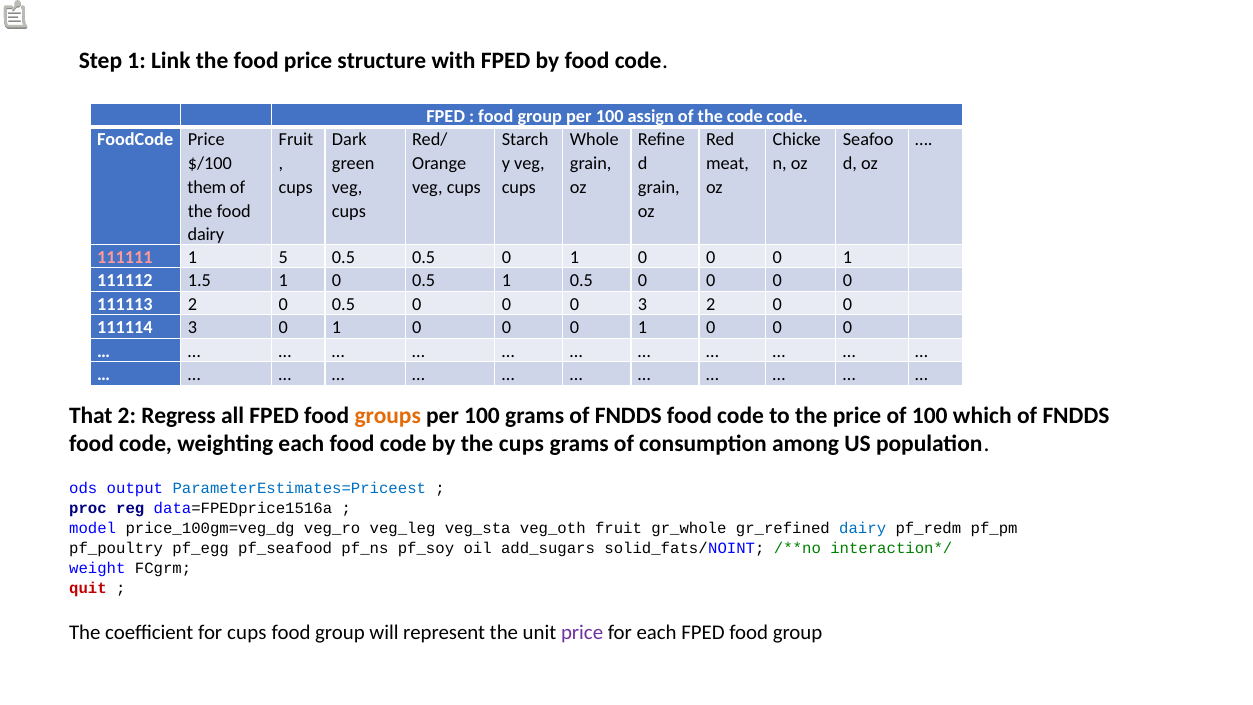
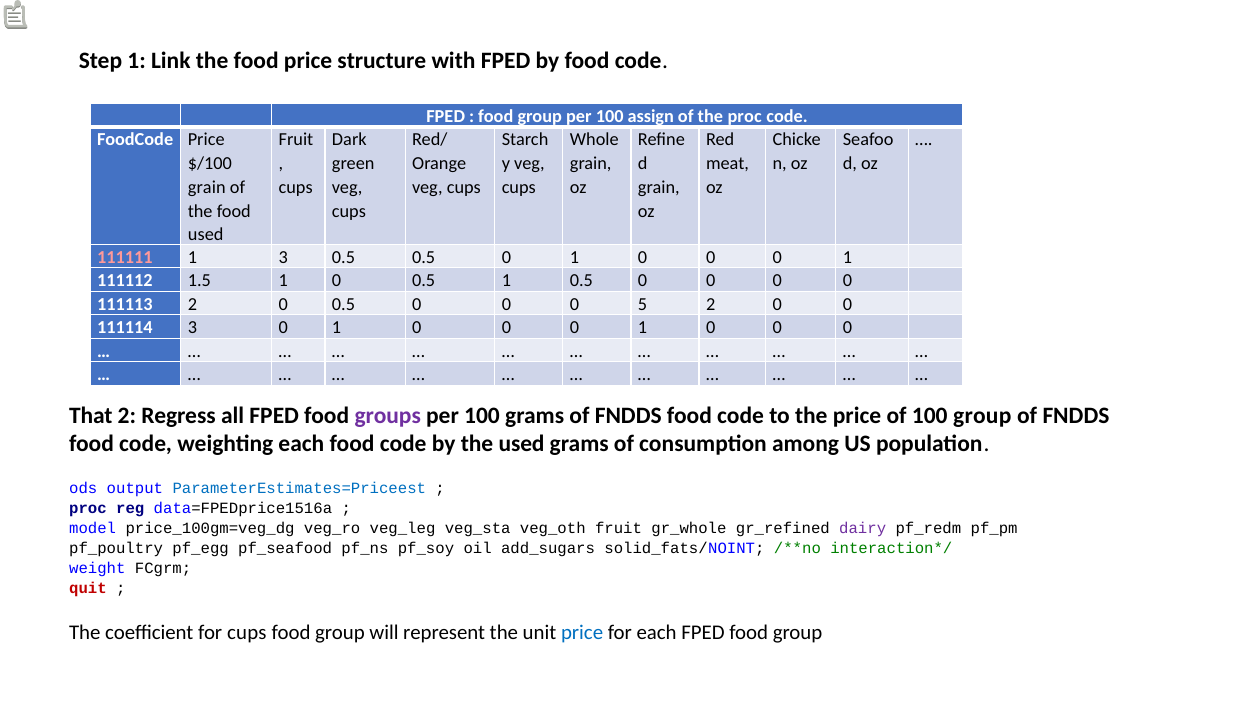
the code: code -> proc
them at (207, 187): them -> grain
dairy at (206, 235): dairy -> used
1 5: 5 -> 3
0 3: 3 -> 5
groups colour: orange -> purple
100 which: which -> group
the cups: cups -> used
dairy at (863, 528) colour: blue -> purple
price at (582, 632) colour: purple -> blue
